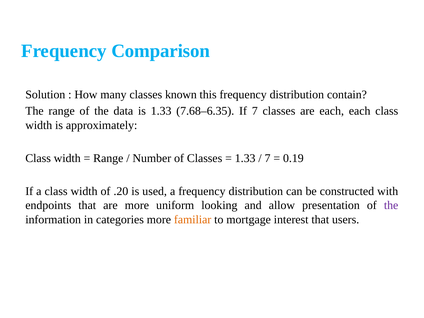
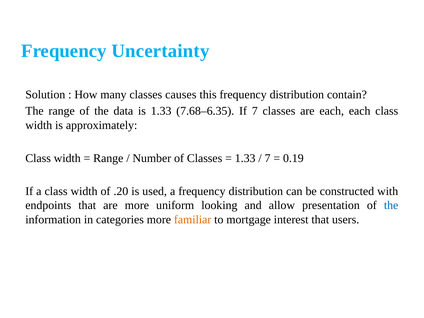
Comparison: Comparison -> Uncertainty
known: known -> causes
the at (391, 205) colour: purple -> blue
